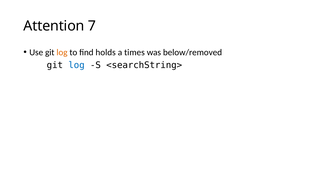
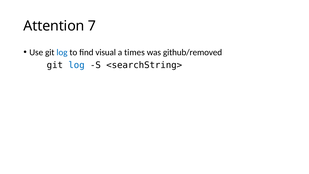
log at (62, 52) colour: orange -> blue
holds: holds -> visual
below/removed: below/removed -> github/removed
